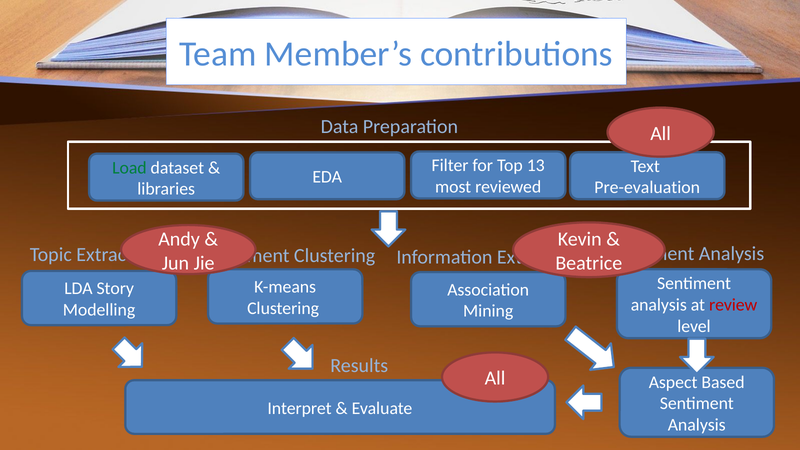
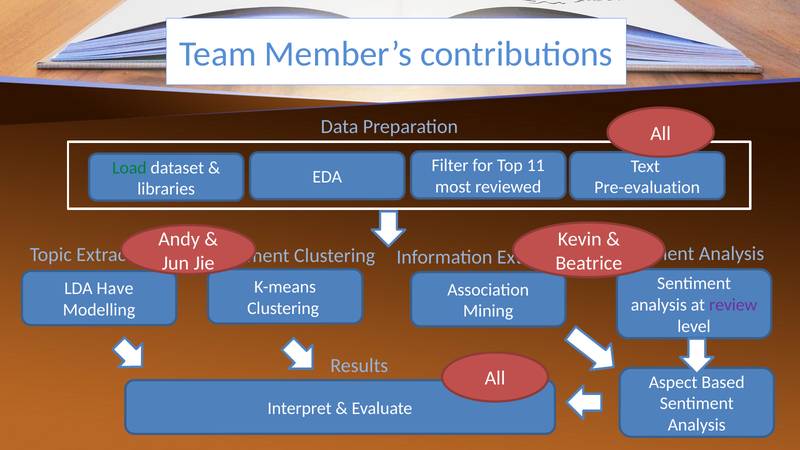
13: 13 -> 11
Story: Story -> Have
review colour: red -> purple
